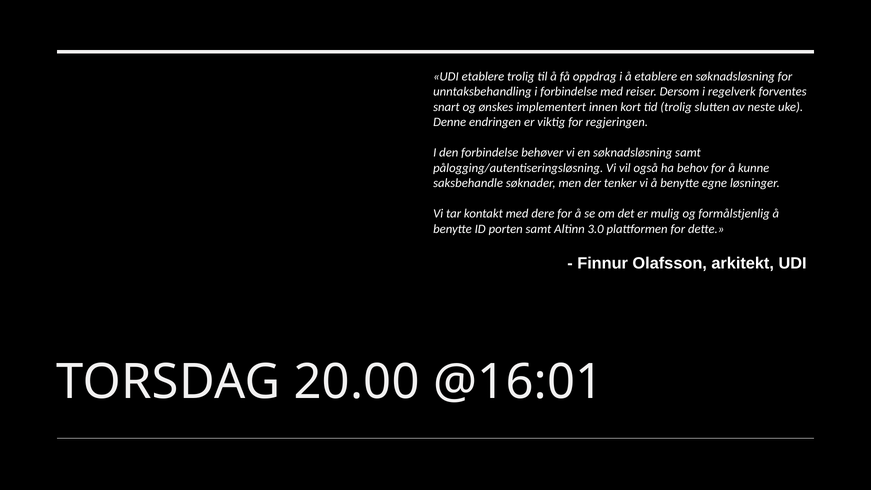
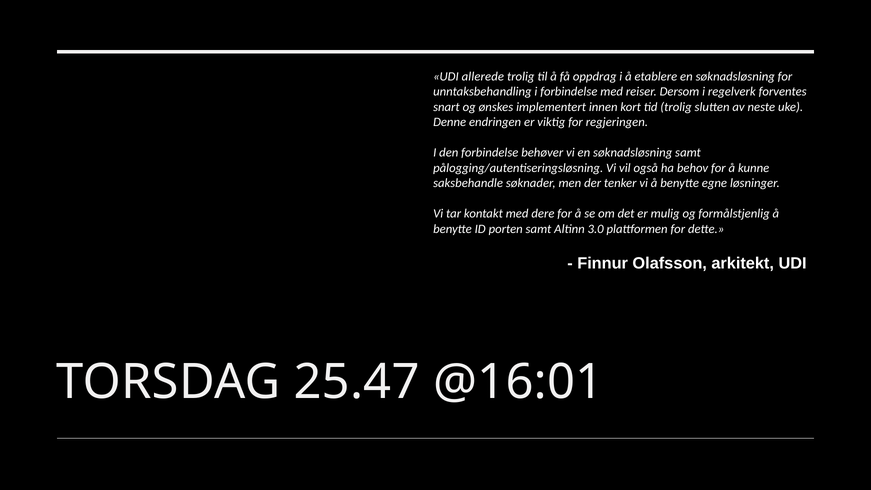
UDI etablere: etablere -> allerede
20.00: 20.00 -> 25.47
